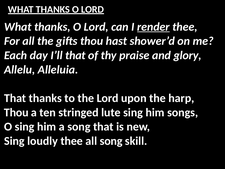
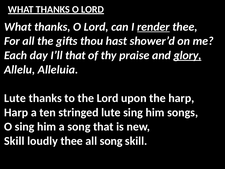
glory underline: none -> present
That at (15, 98): That -> Lute
Thou at (16, 112): Thou -> Harp
Sing at (14, 141): Sing -> Skill
